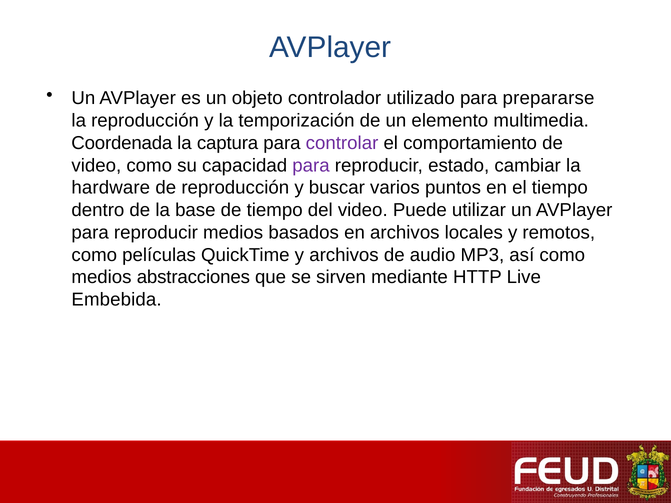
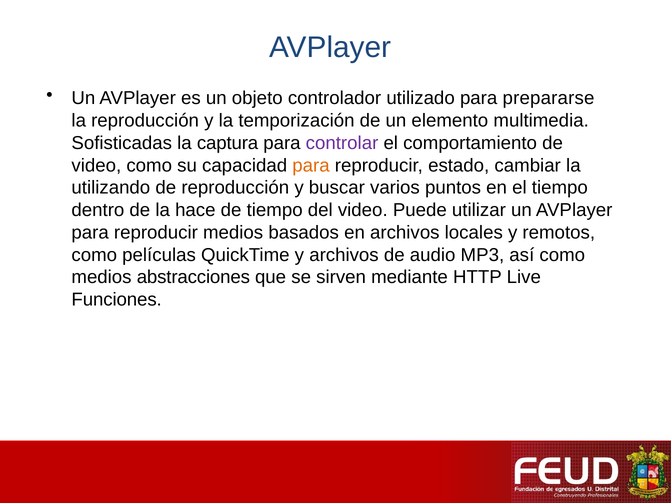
Coordenada: Coordenada -> Sofisticadas
para at (311, 166) colour: purple -> orange
hardware: hardware -> utilizando
base: base -> hace
Embebida: Embebida -> Funciones
